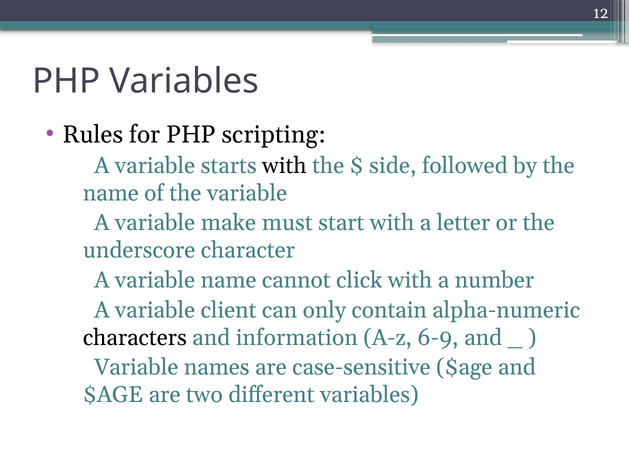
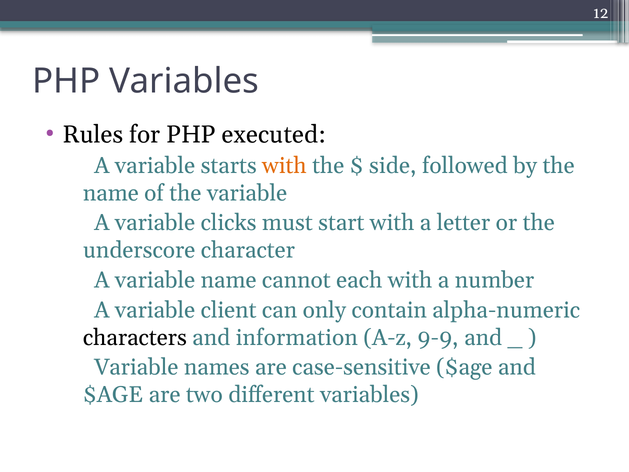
scripting: scripting -> executed
with at (284, 166) colour: black -> orange
make: make -> clicks
click: click -> each
6-9: 6-9 -> 9-9
